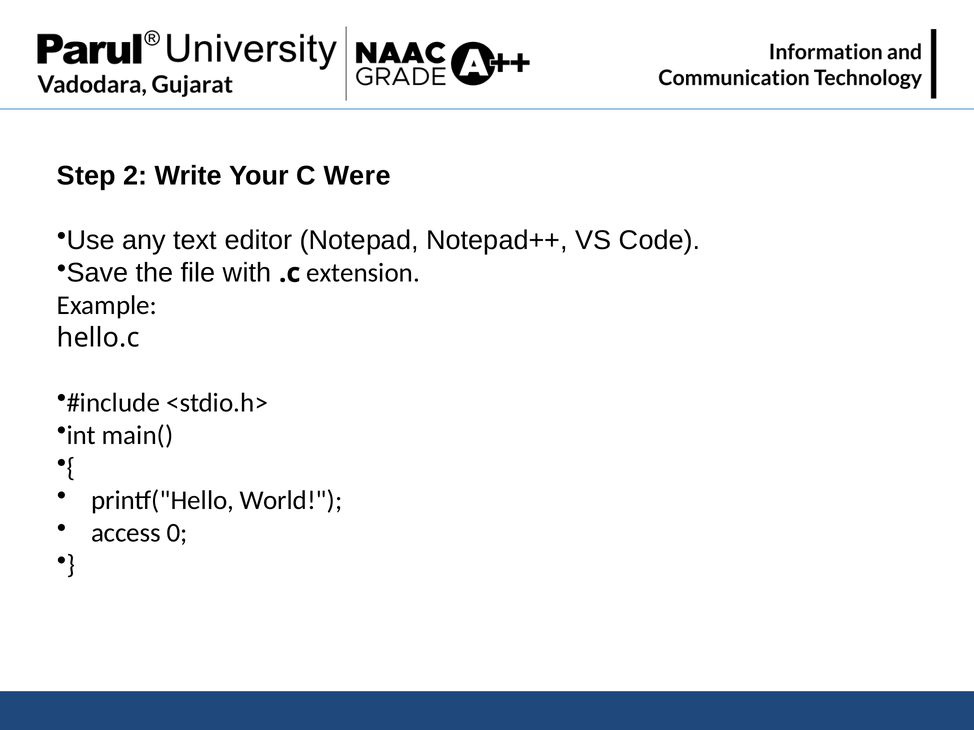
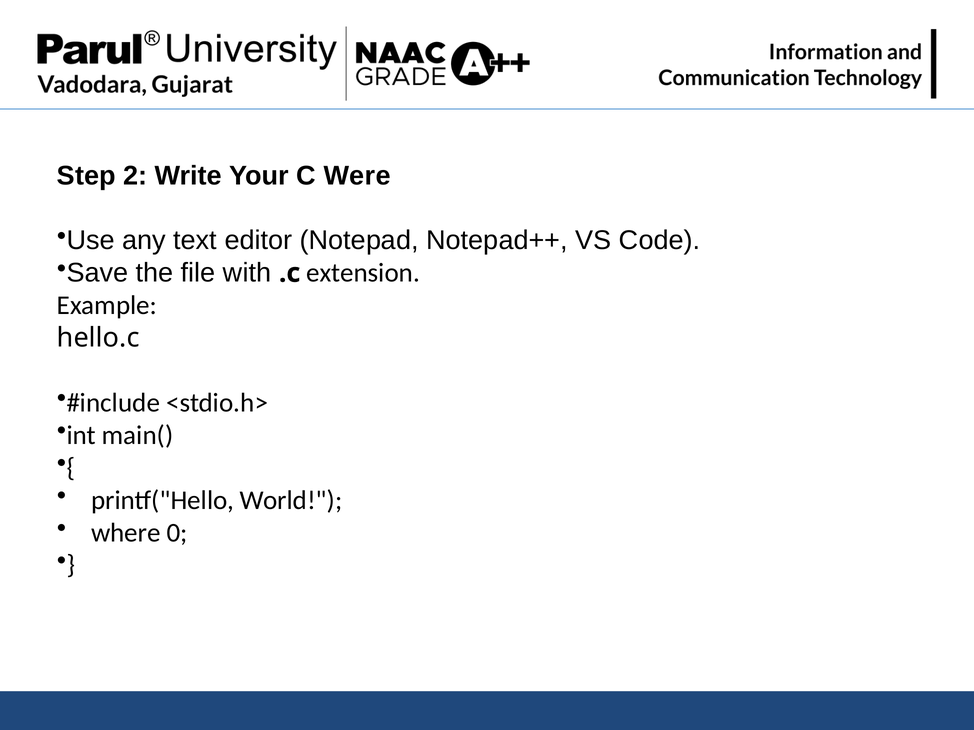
access: access -> where
